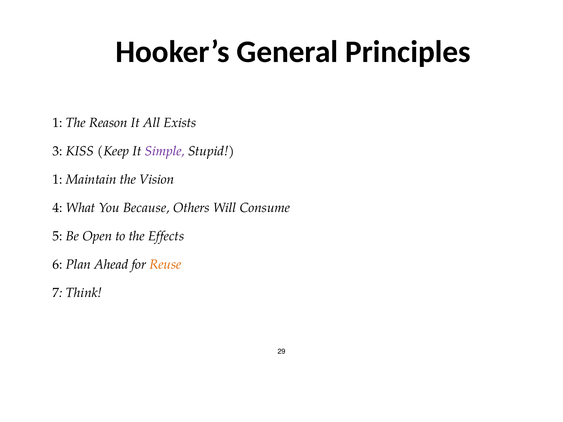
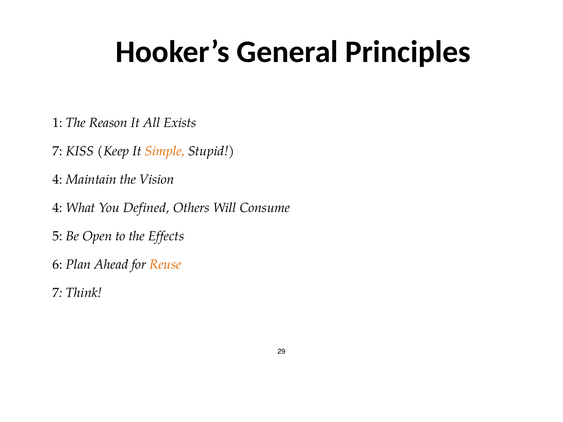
3 at (58, 151): 3 -> 7
Simple colour: purple -> orange
1 at (58, 180): 1 -> 4
Because: Because -> Defined
